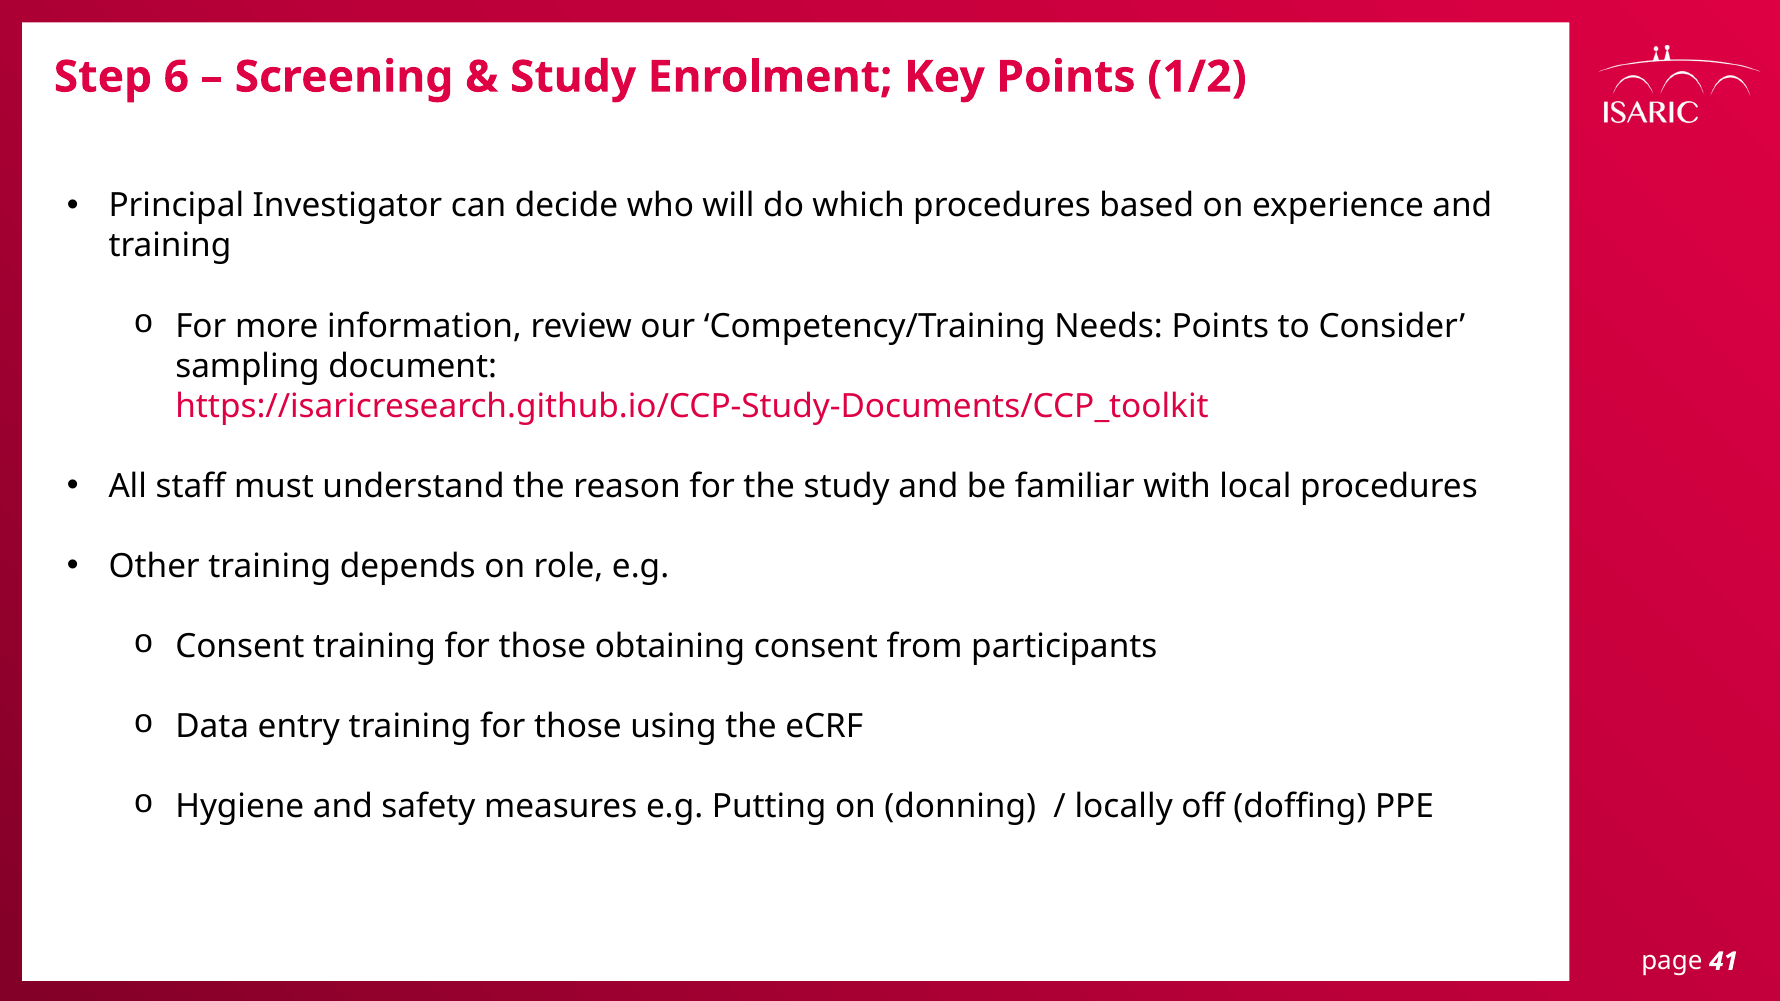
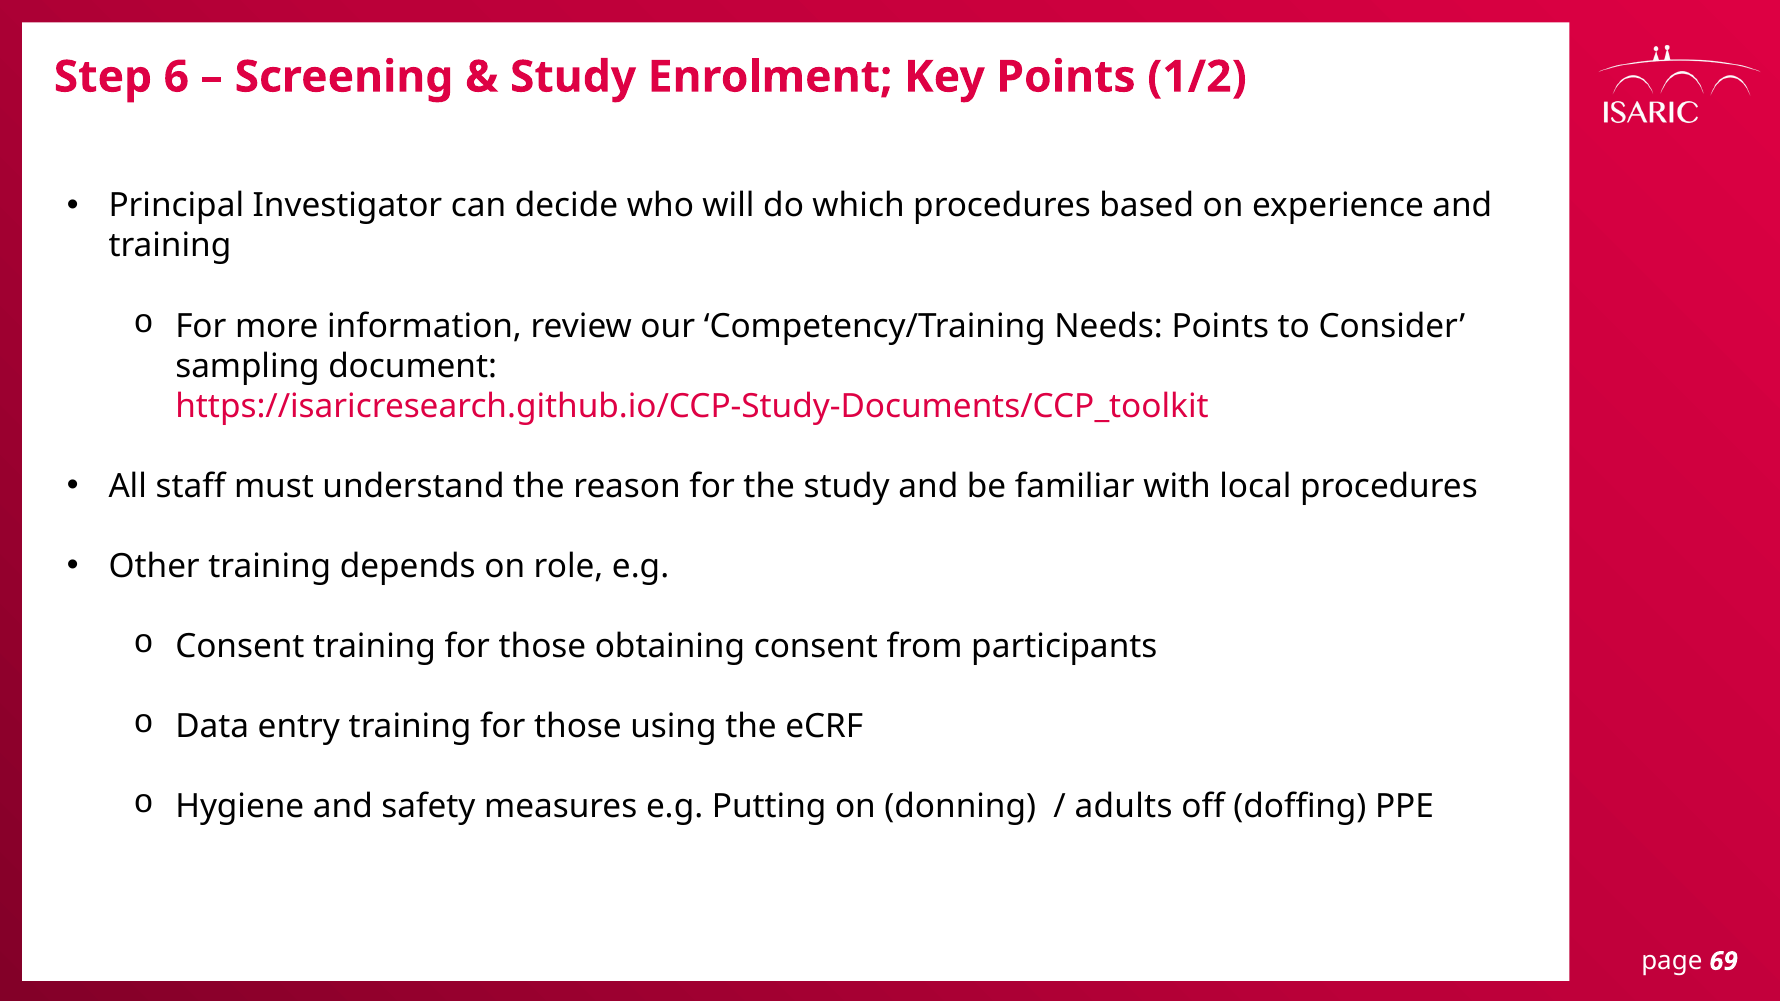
locally: locally -> adults
41: 41 -> 69
